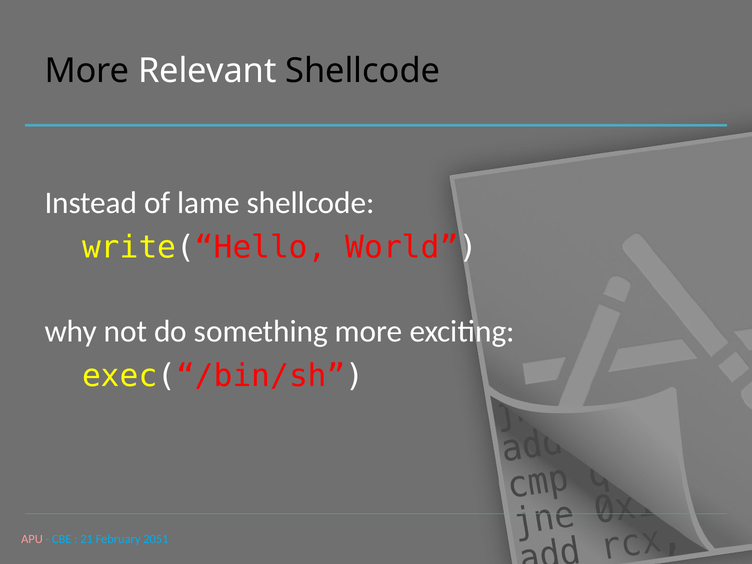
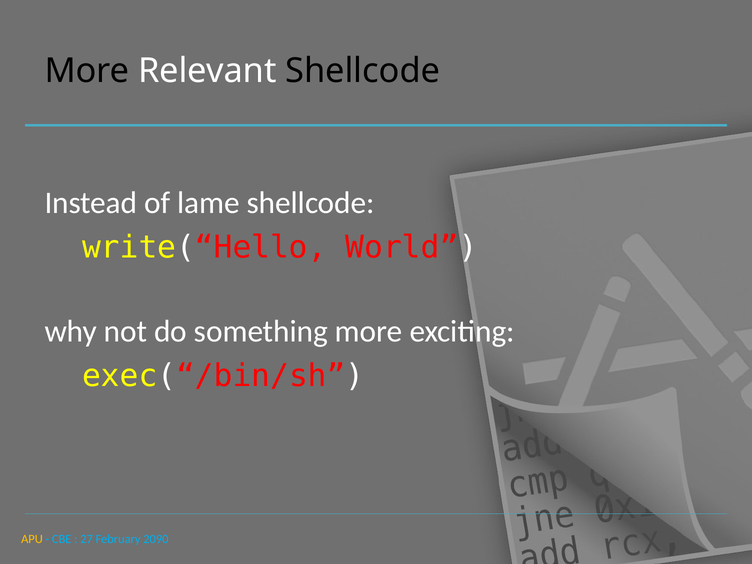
APU colour: pink -> yellow
21: 21 -> 27
2051: 2051 -> 2090
